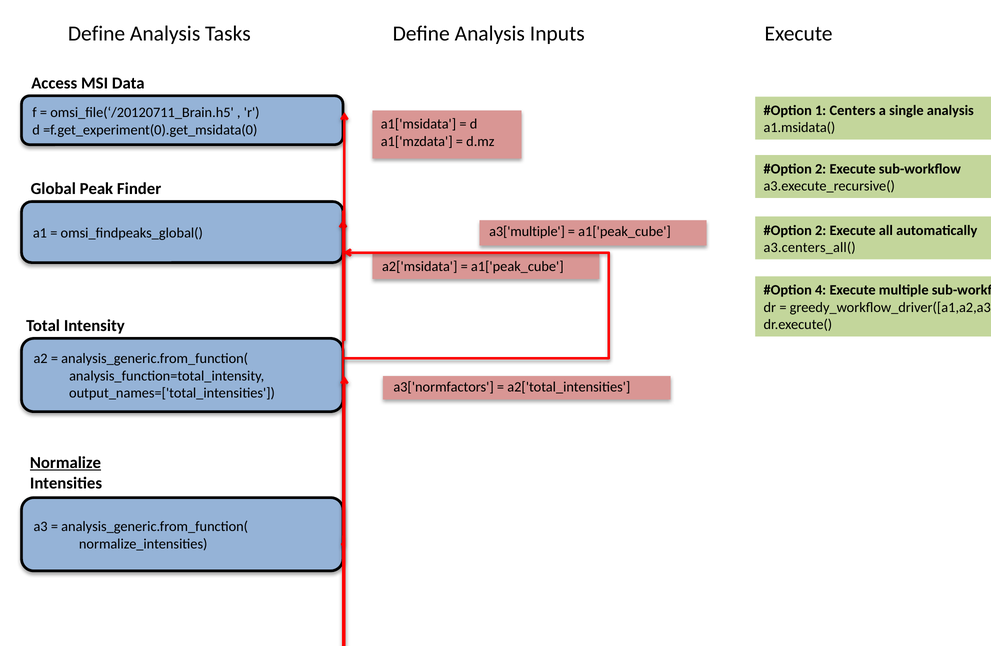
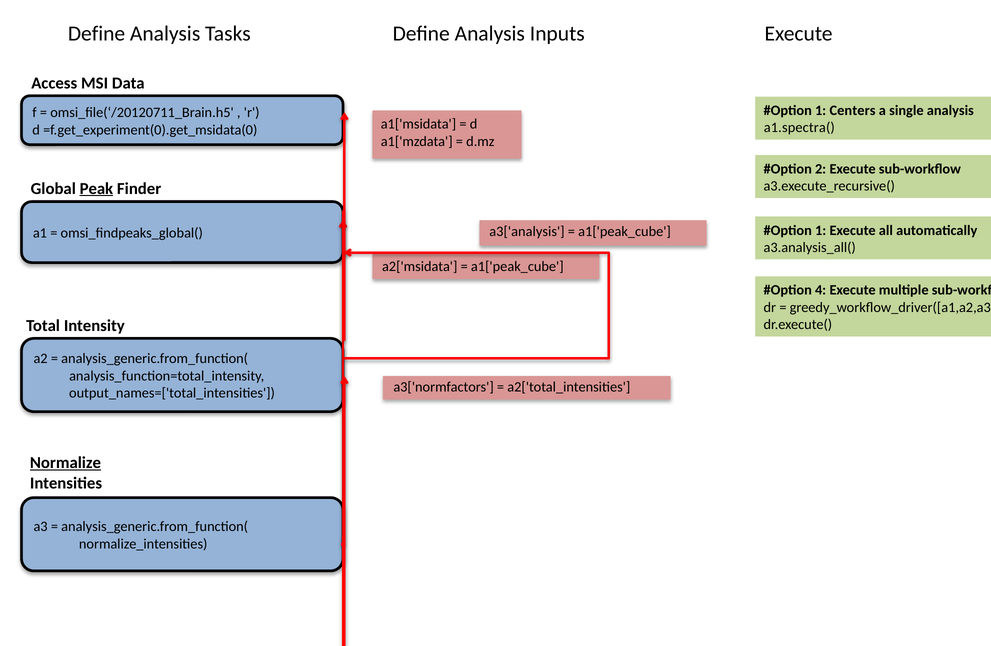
a1.msidata(: a1.msidata( -> a1.spectra(
Peak underline: none -> present
2 at (821, 230): 2 -> 1
a3['multiple: a3['multiple -> a3['analysis
a3.centers_all(: a3.centers_all( -> a3.analysis_all(
